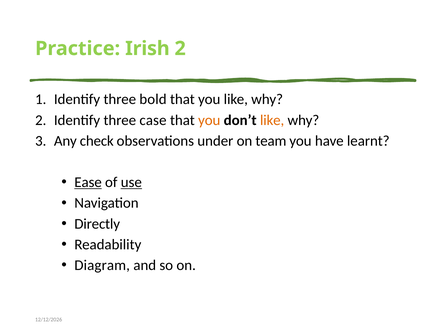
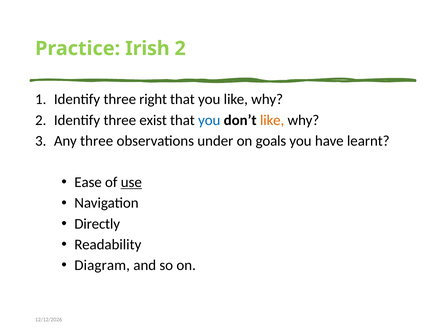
bold: bold -> right
case: case -> exist
you at (209, 120) colour: orange -> blue
Any check: check -> three
team: team -> goals
Ease underline: present -> none
